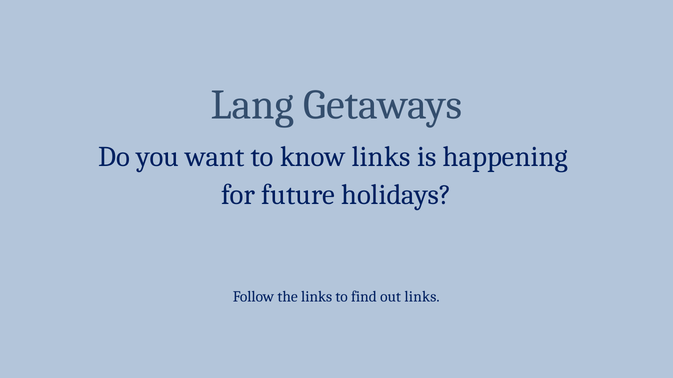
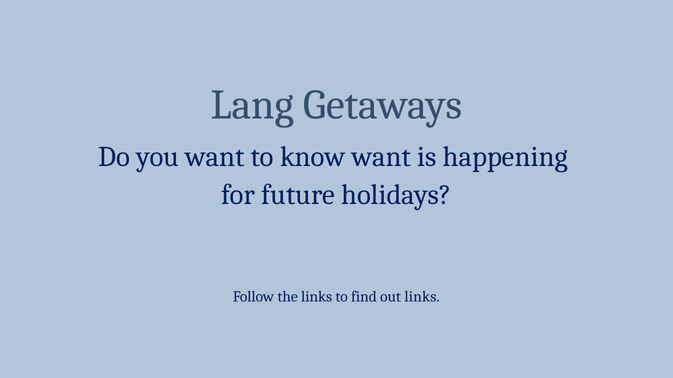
know links: links -> want
